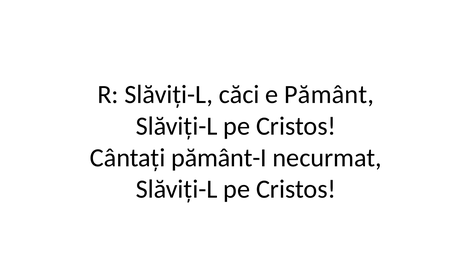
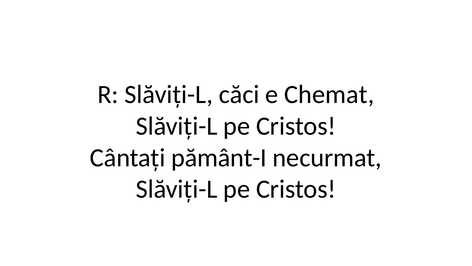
Pământ: Pământ -> Chemat
